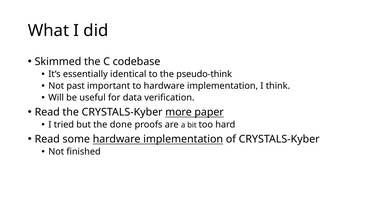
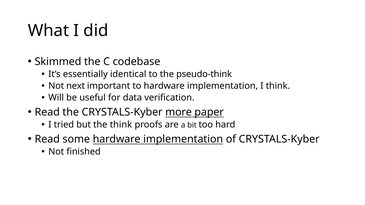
past: past -> next
the done: done -> think
